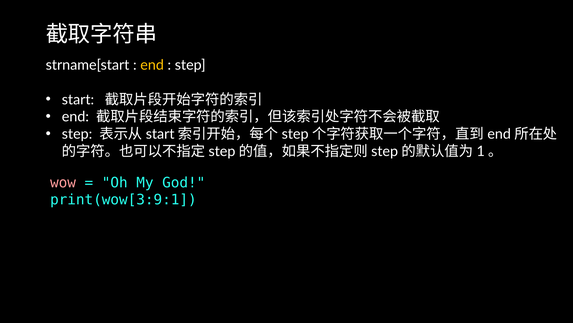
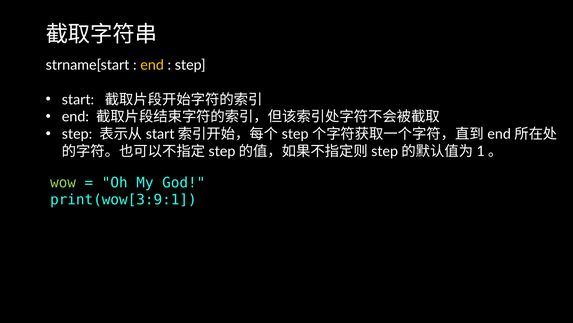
wow colour: pink -> light green
